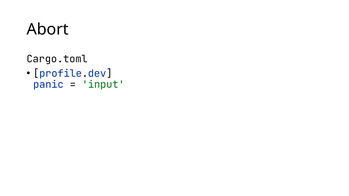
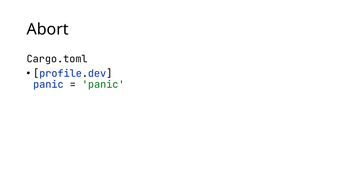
input at (103, 85): input -> panic
